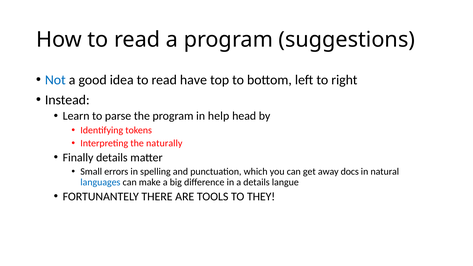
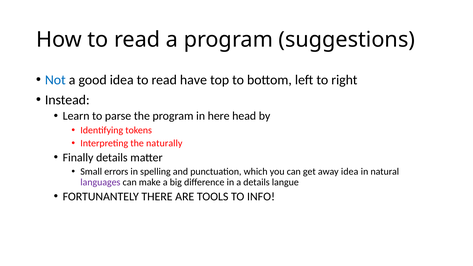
help: help -> here
away docs: docs -> idea
languages colour: blue -> purple
THEY: THEY -> INFO
